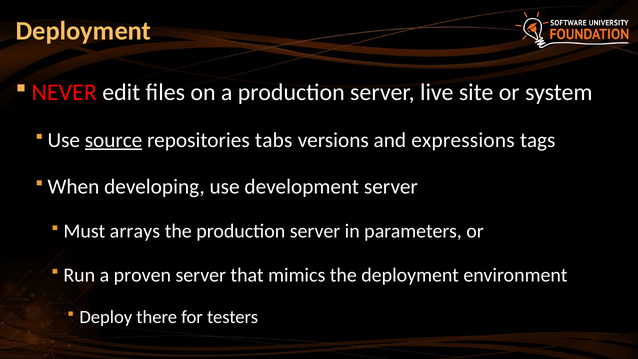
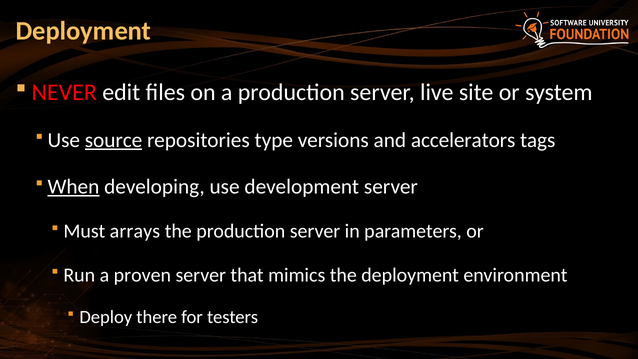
tabs: tabs -> type
expressions: expressions -> accelerators
When underline: none -> present
